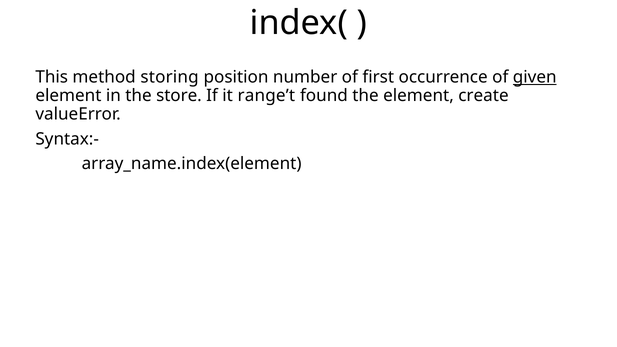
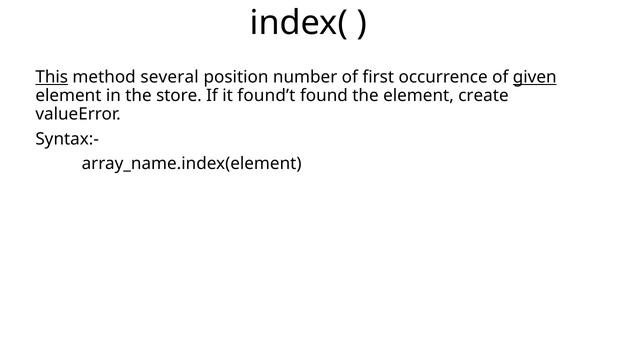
This underline: none -> present
storing: storing -> several
range’t: range’t -> found’t
